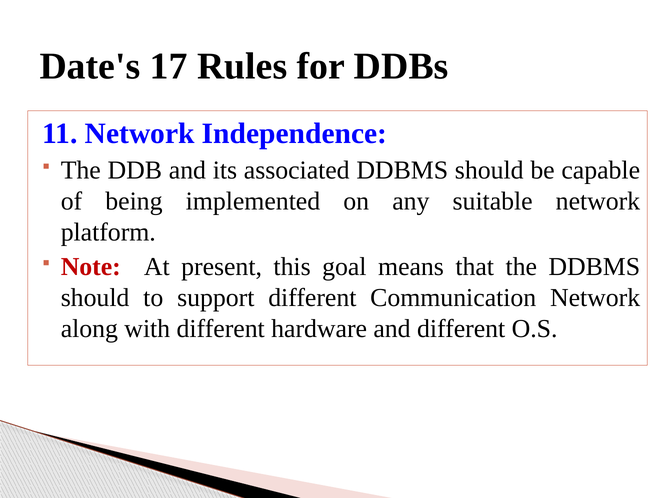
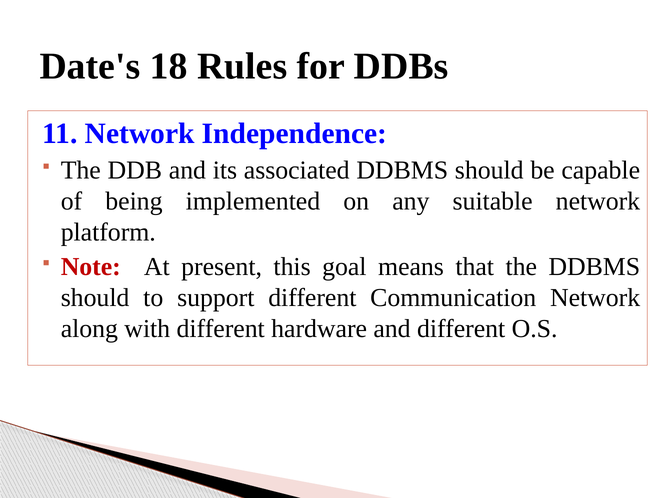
17: 17 -> 18
